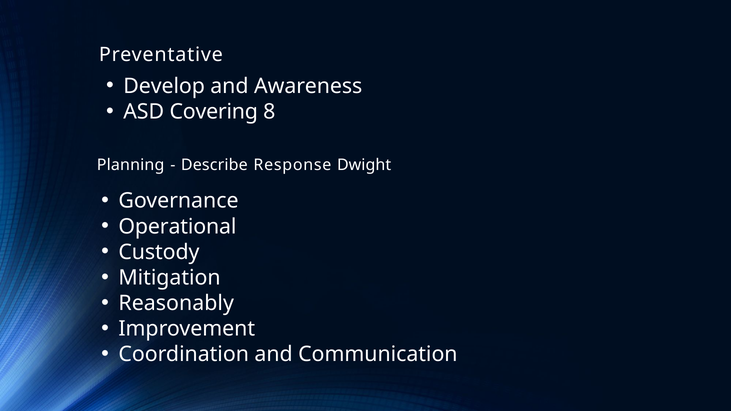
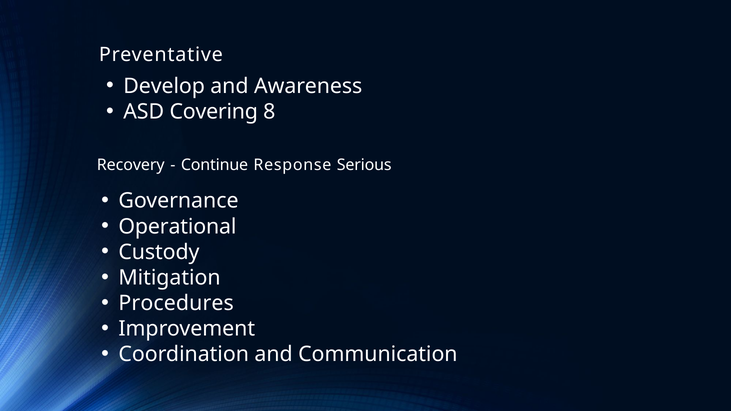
Planning: Planning -> Recovery
Describe: Describe -> Continue
Dwight: Dwight -> Serious
Reasonably: Reasonably -> Procedures
